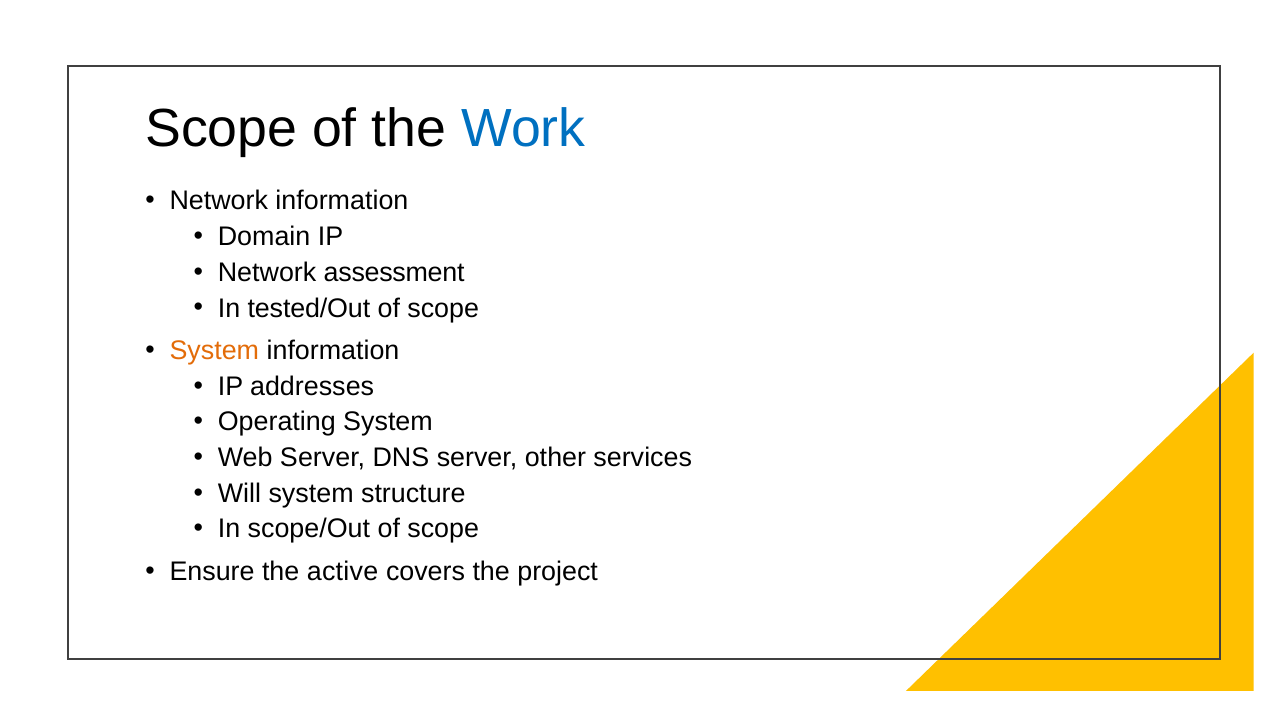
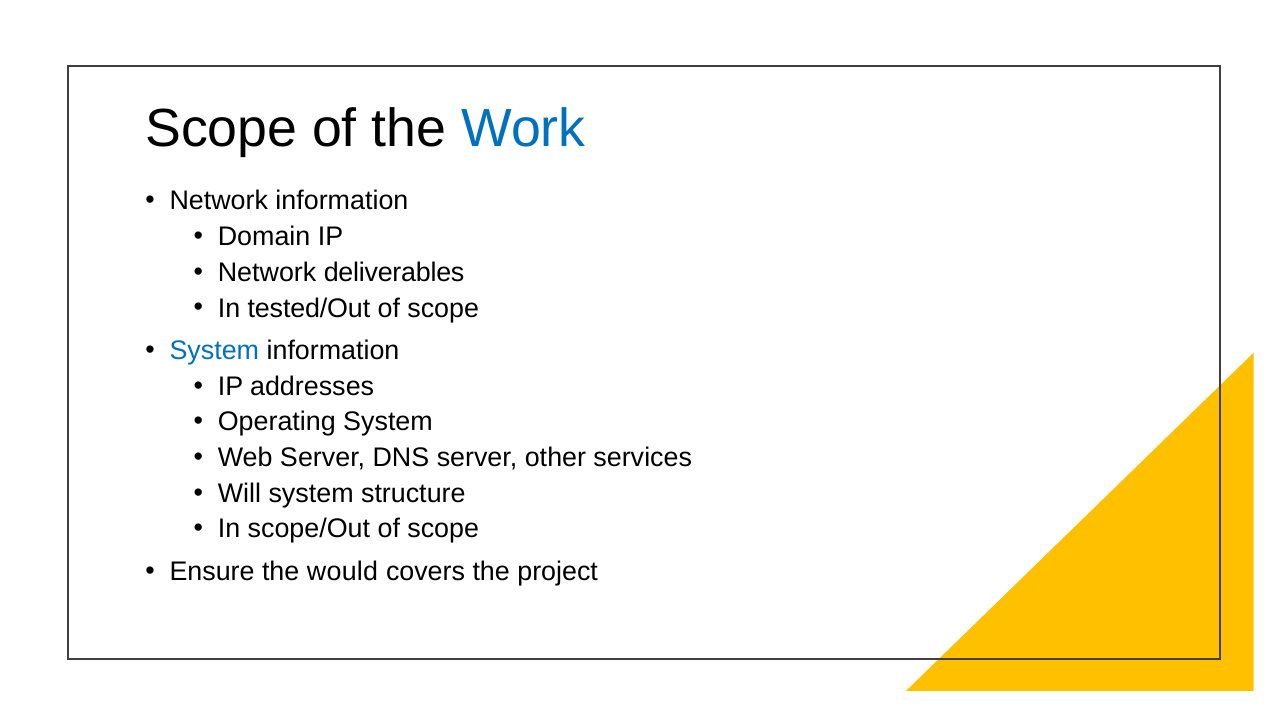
assessment: assessment -> deliverables
System at (214, 350) colour: orange -> blue
active: active -> would
